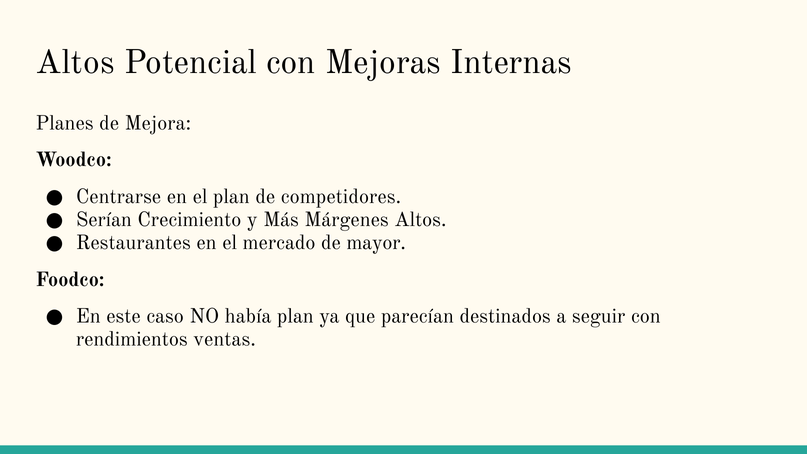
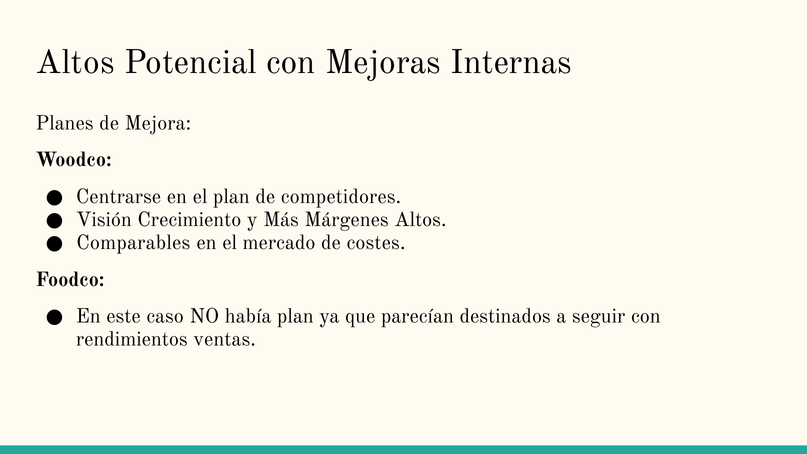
Serían: Serían -> Visión
Restaurantes: Restaurantes -> Comparables
mayor: mayor -> costes
